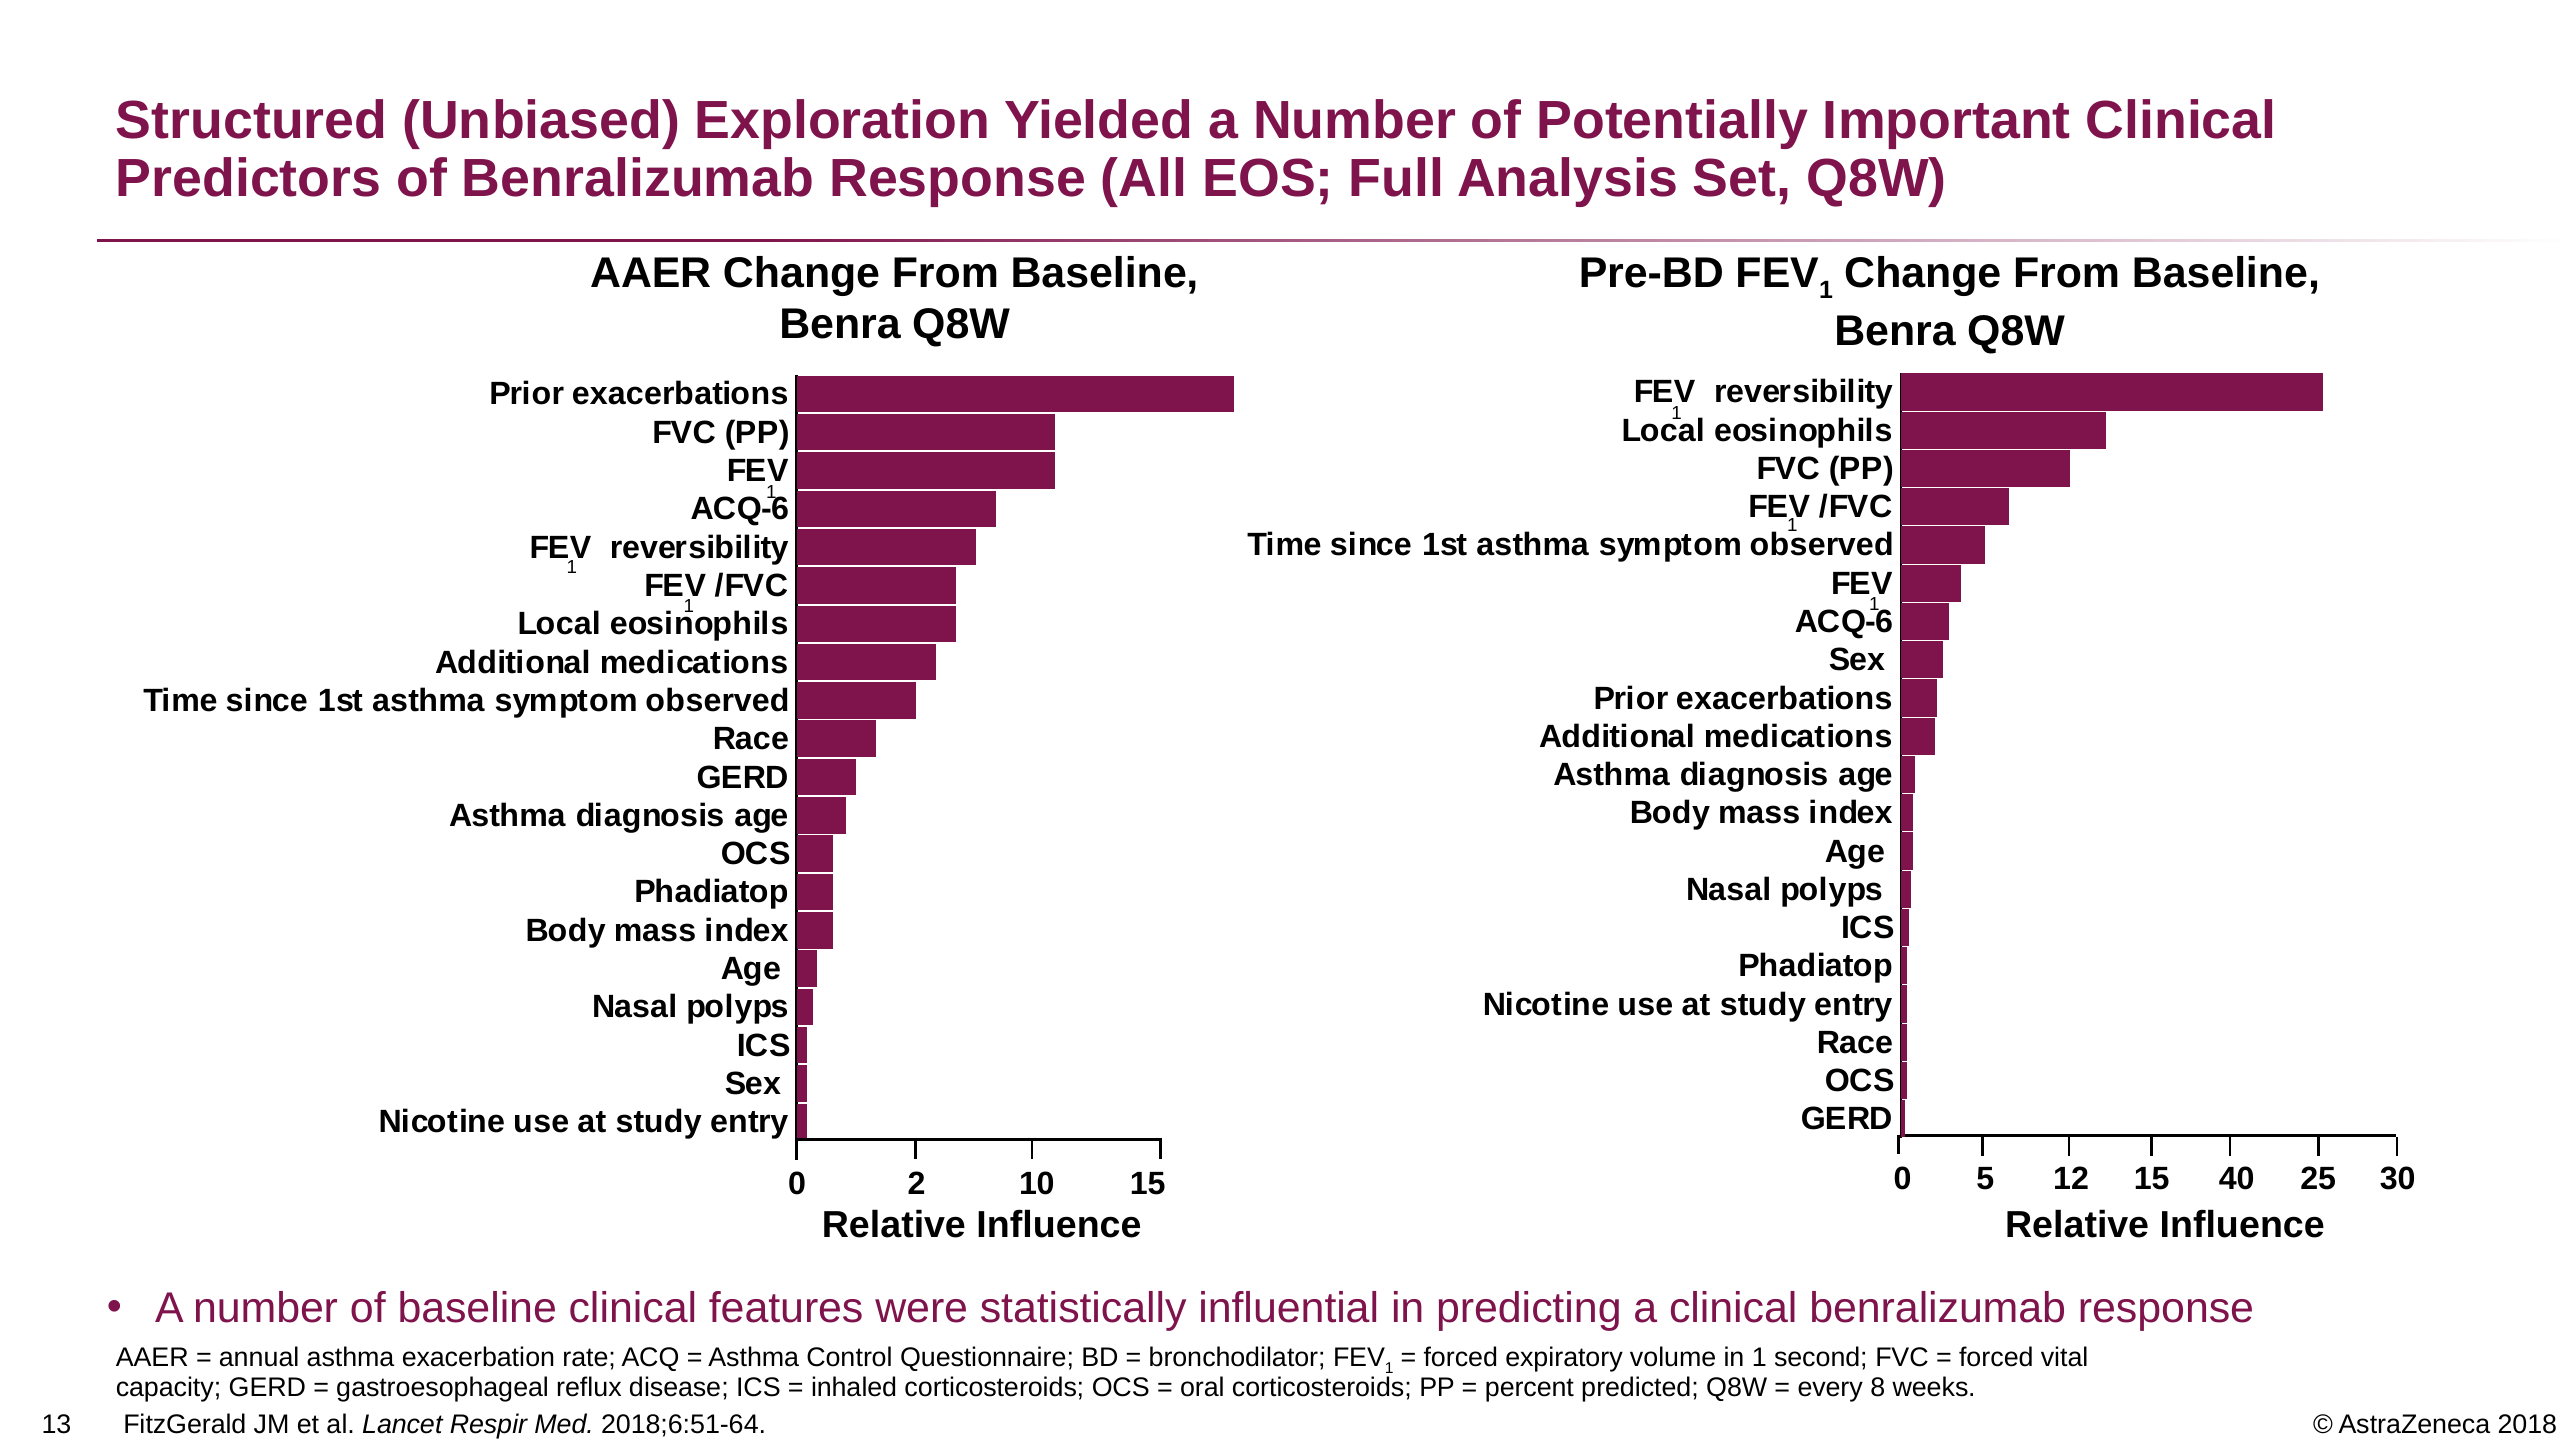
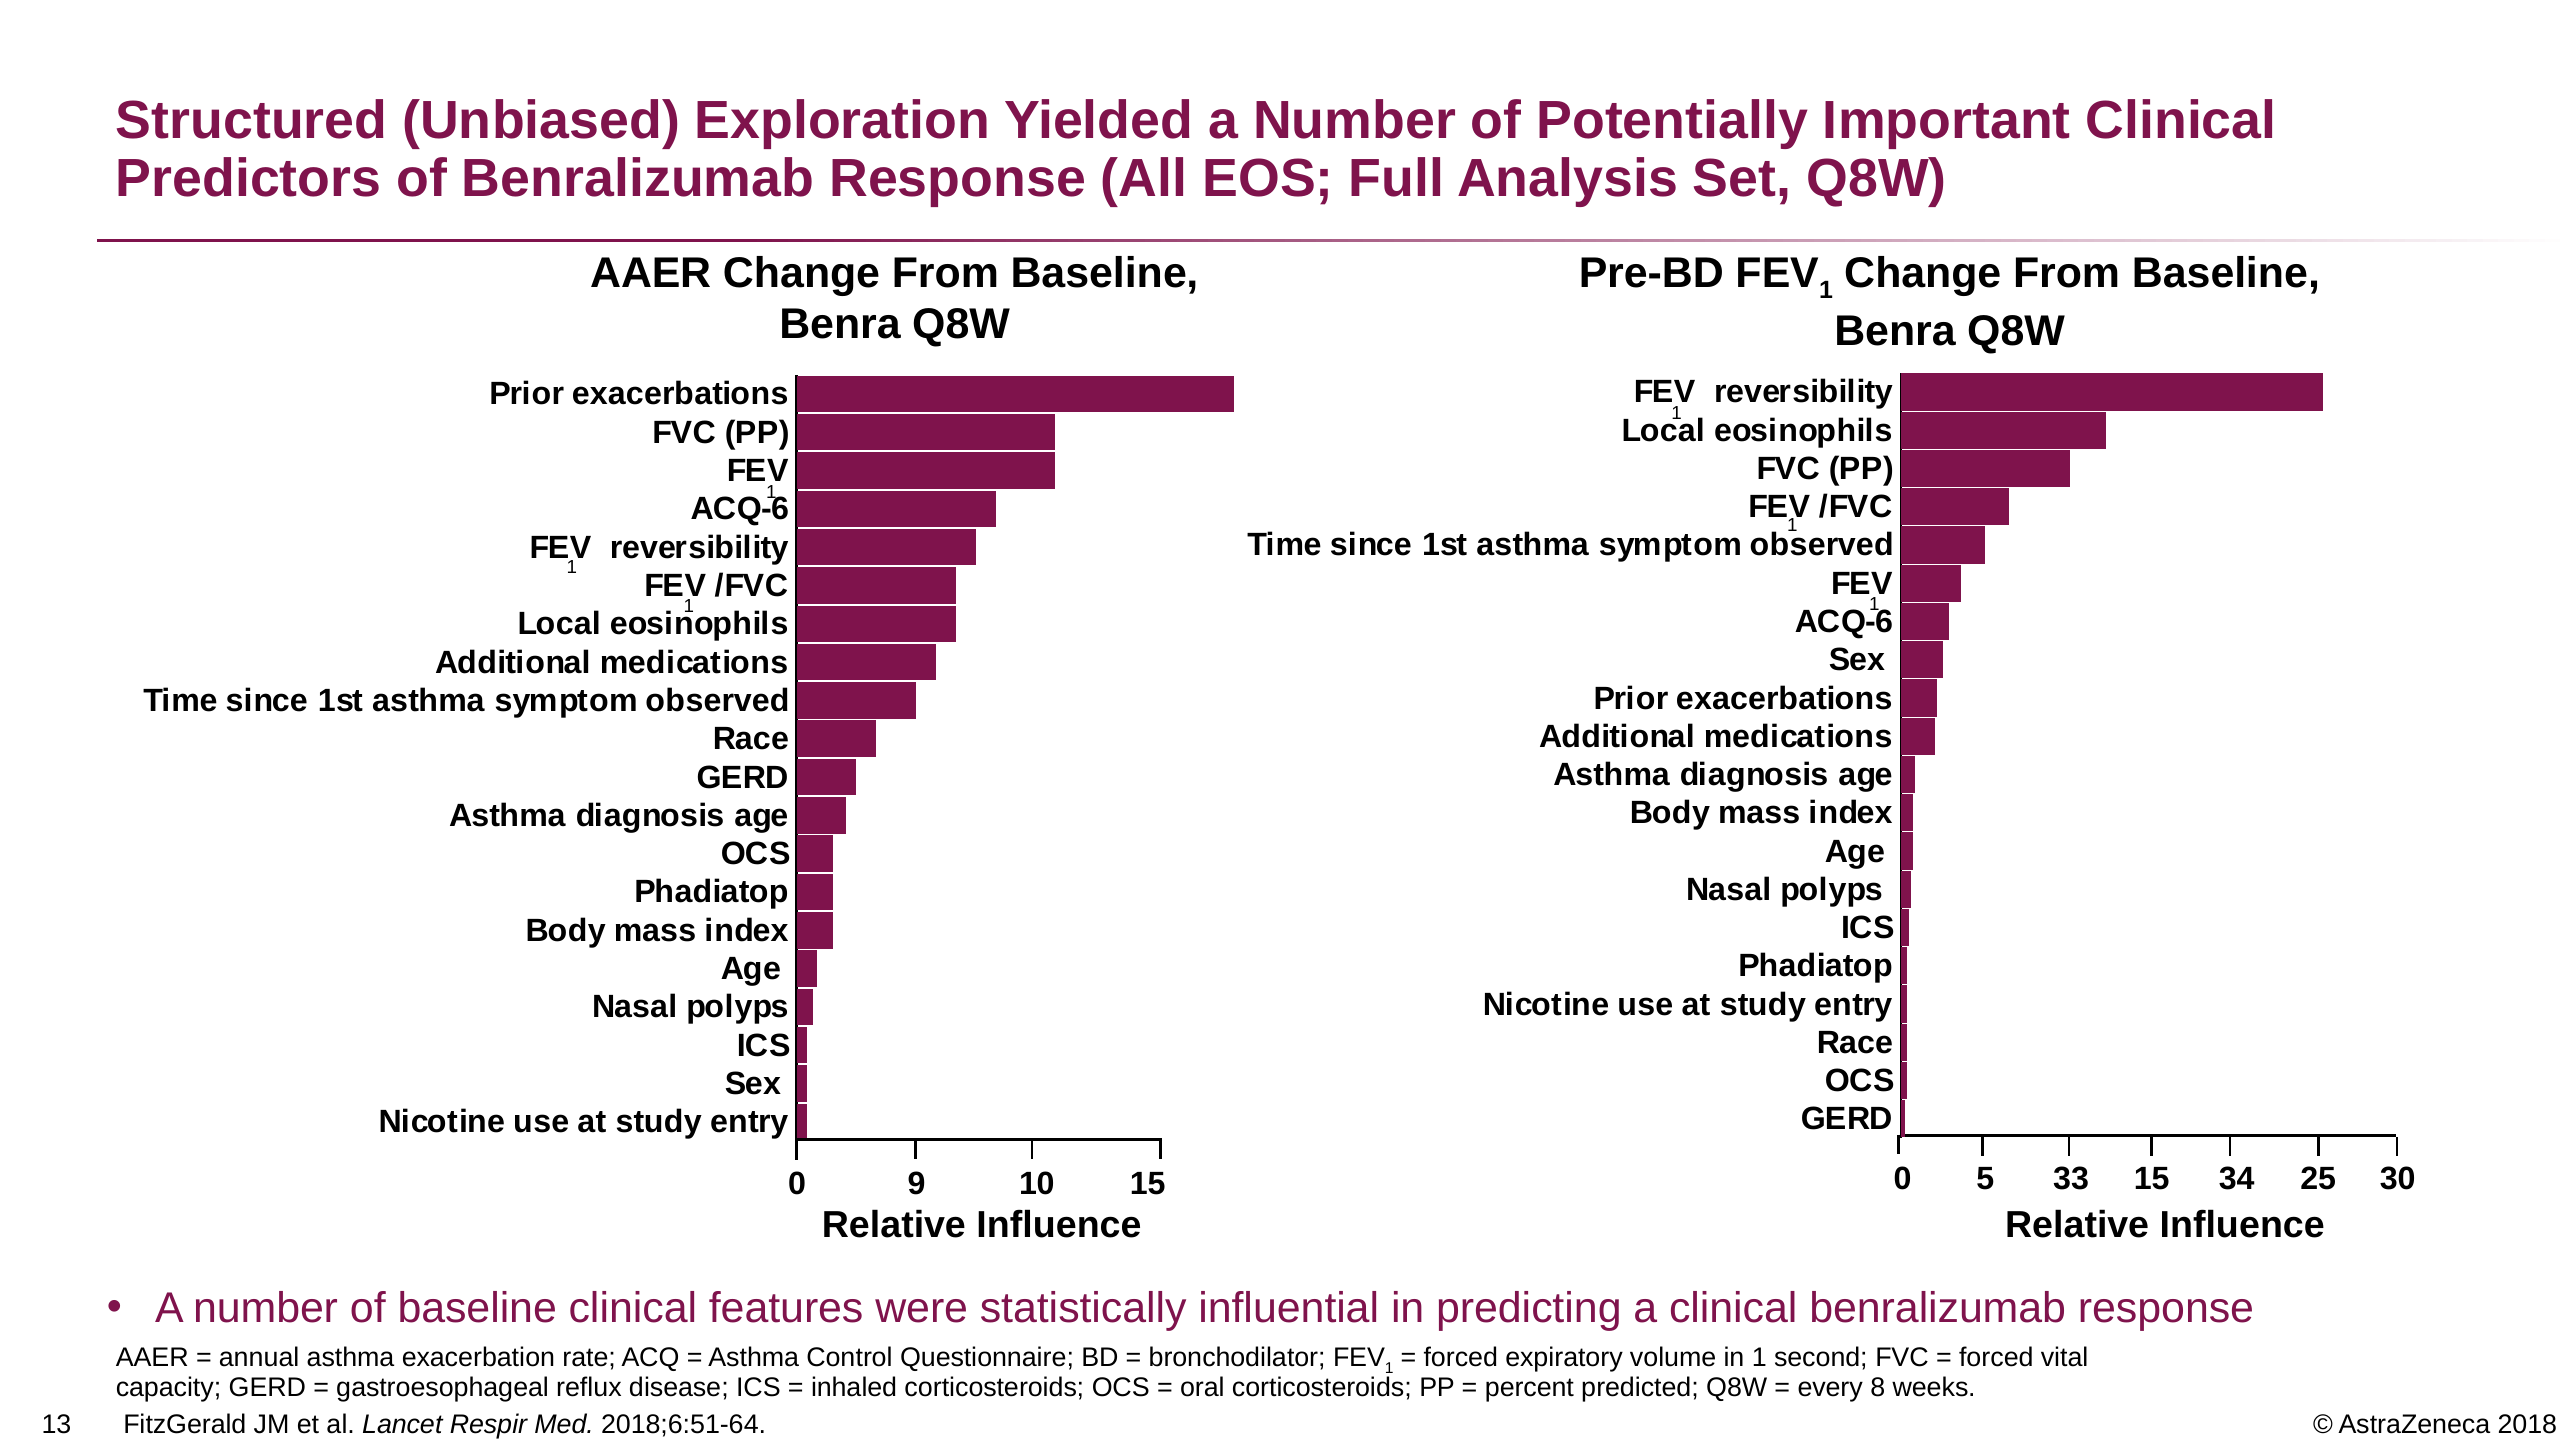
12: 12 -> 33
40: 40 -> 34
2: 2 -> 9
